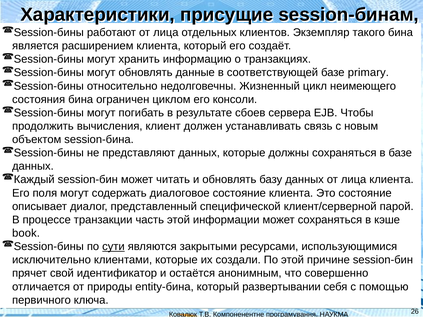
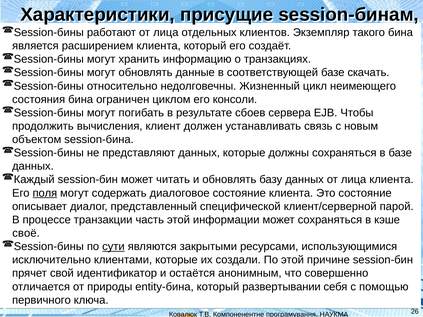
primary: primary -> скачать
поля underline: none -> present
book: book -> своё
